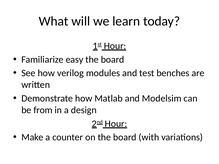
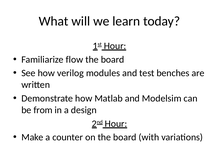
easy: easy -> flow
